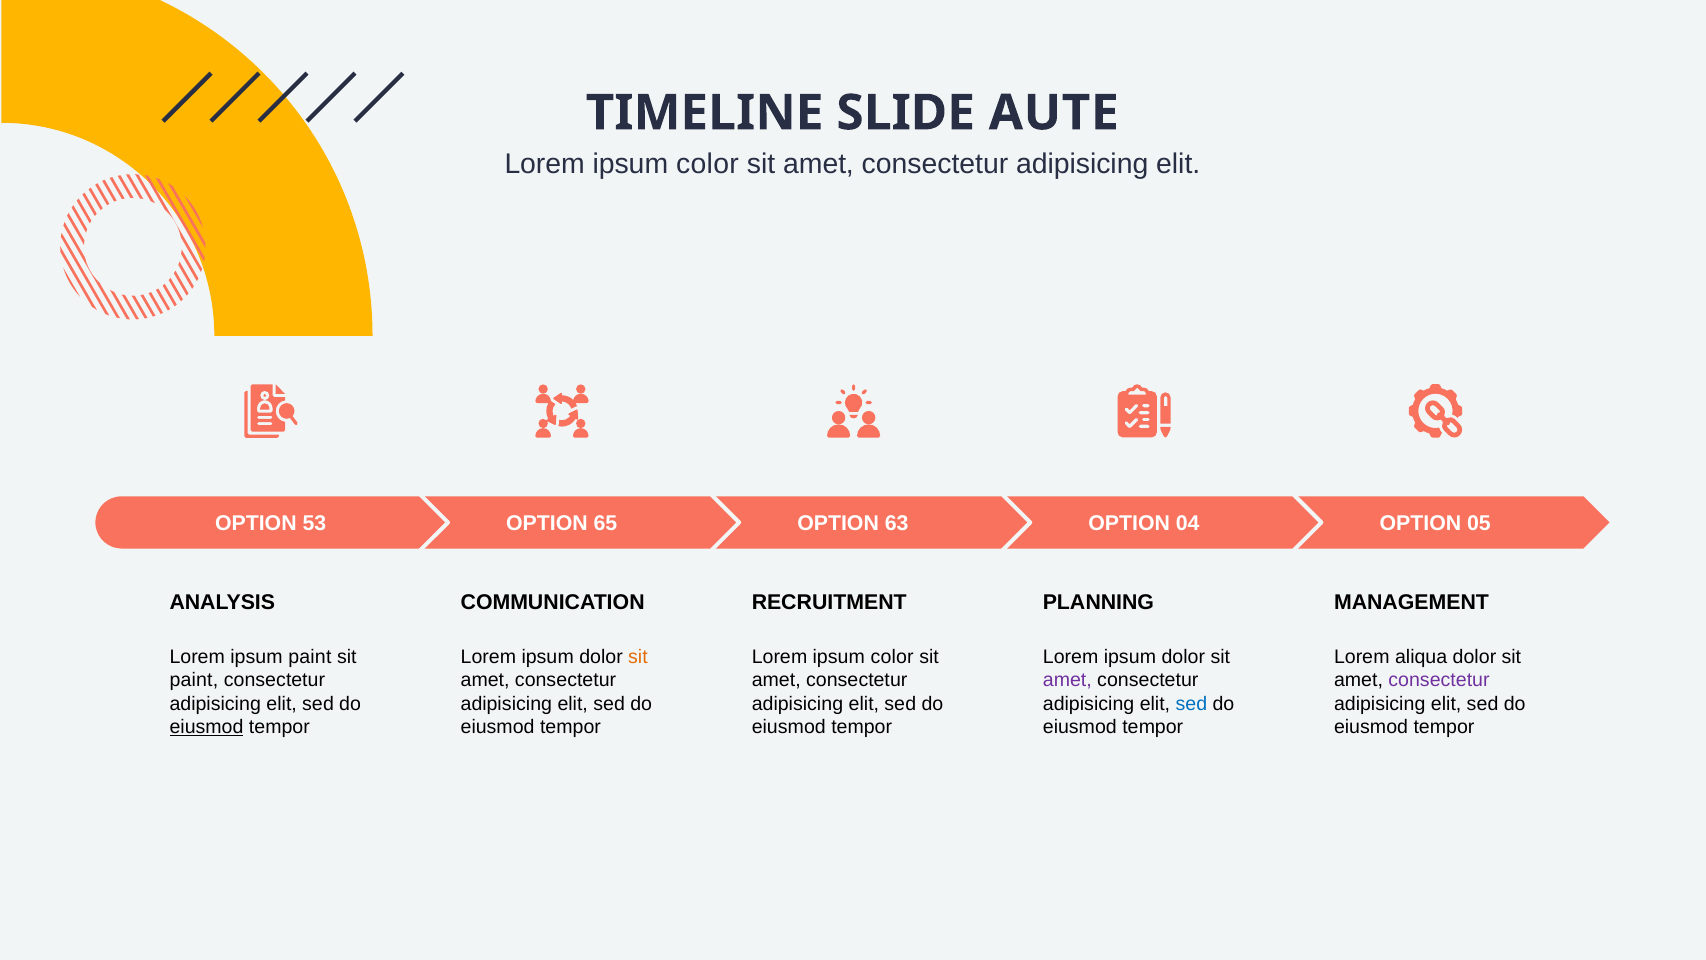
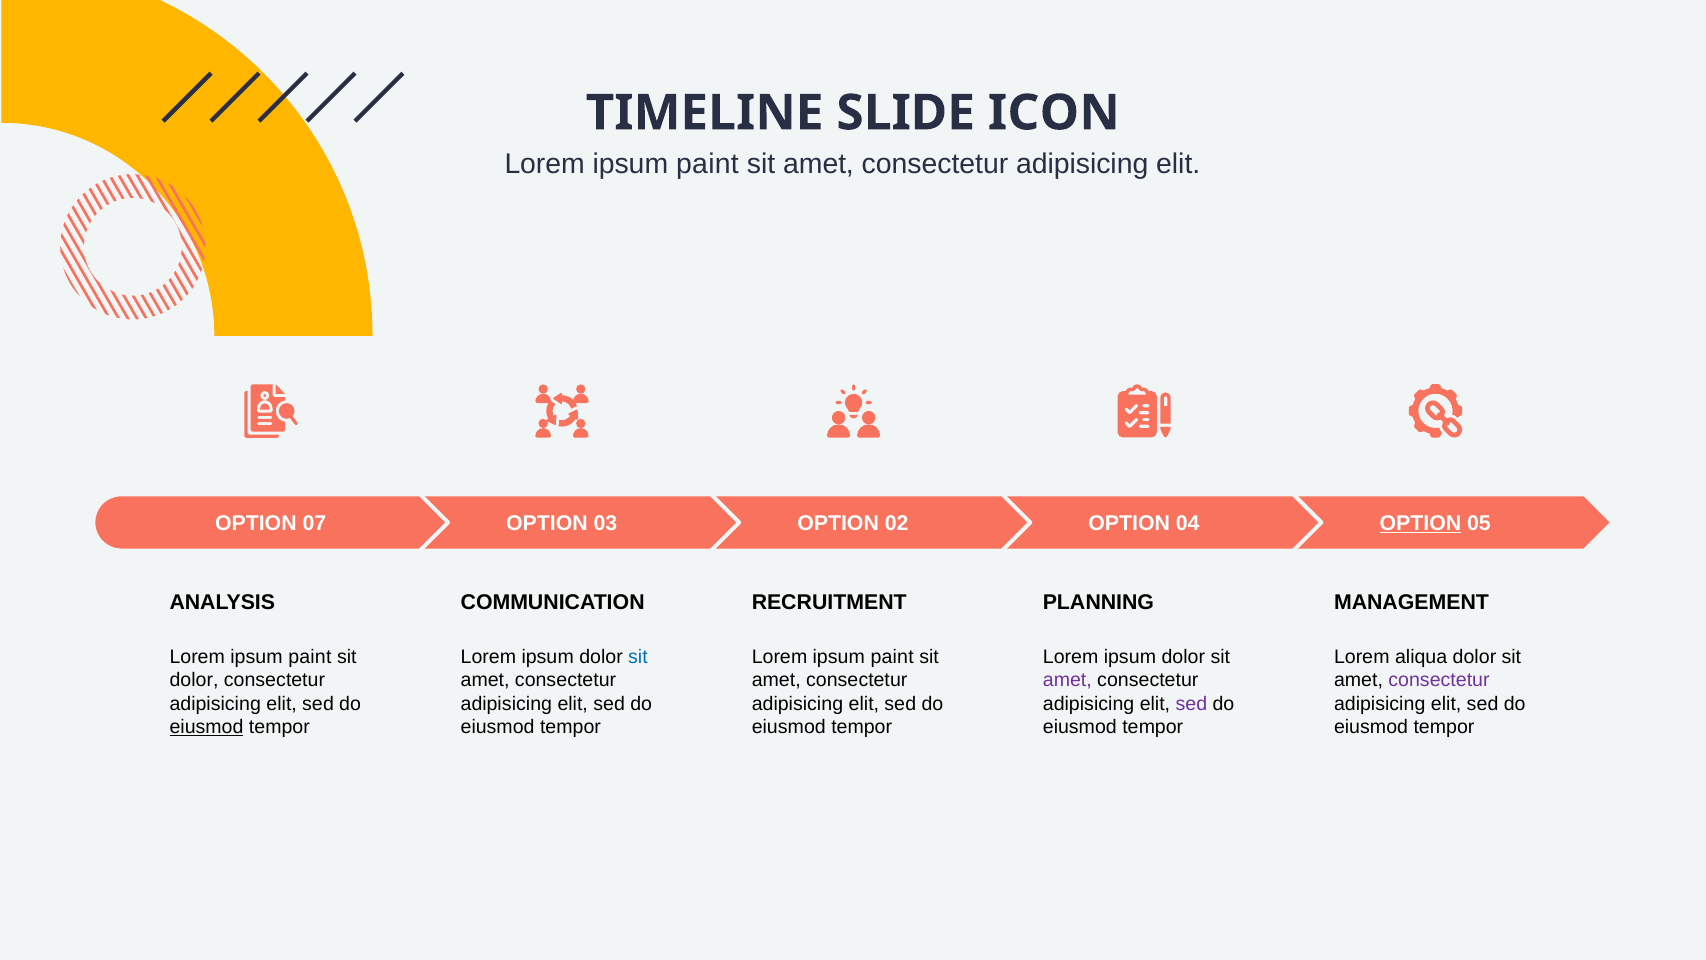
AUTE: AUTE -> ICON
color at (707, 164): color -> paint
53: 53 -> 07
65: 65 -> 03
63: 63 -> 02
OPTION at (1420, 523) underline: none -> present
sit at (638, 657) colour: orange -> blue
color at (892, 657): color -> paint
paint at (194, 680): paint -> dolor
sed at (1191, 704) colour: blue -> purple
